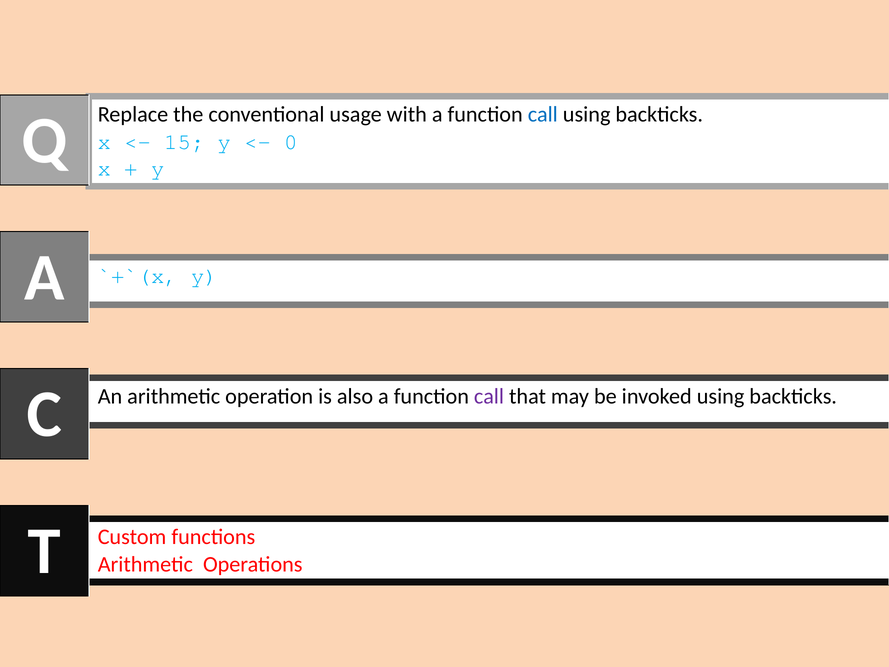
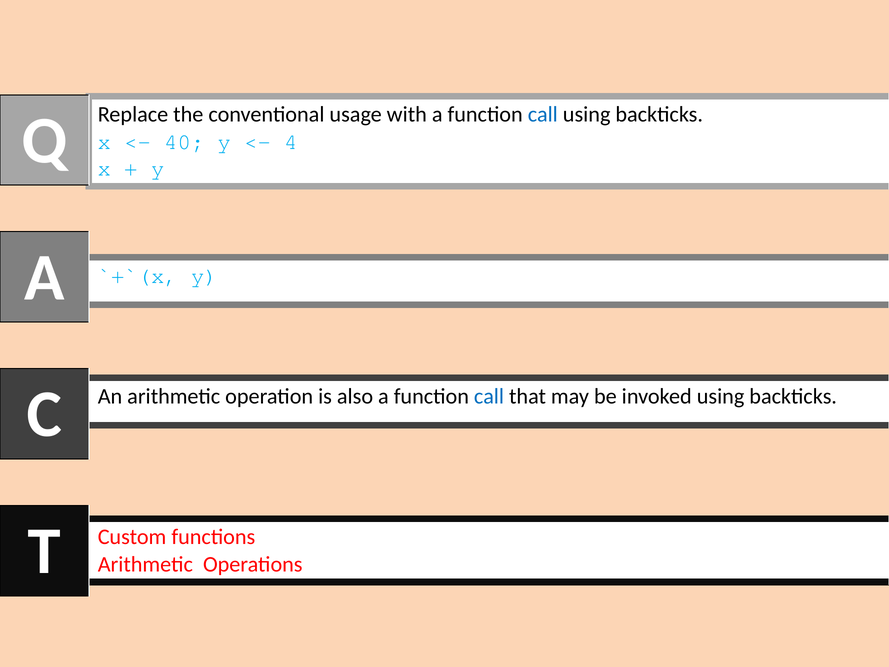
15: 15 -> 40
0: 0 -> 4
call at (489, 396) colour: purple -> blue
